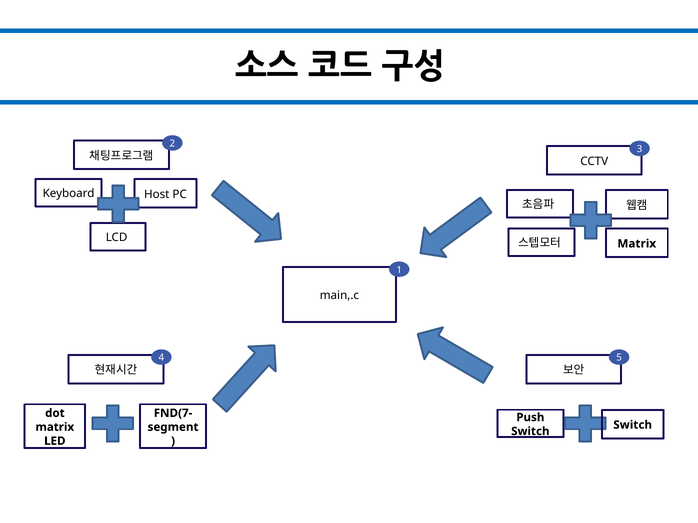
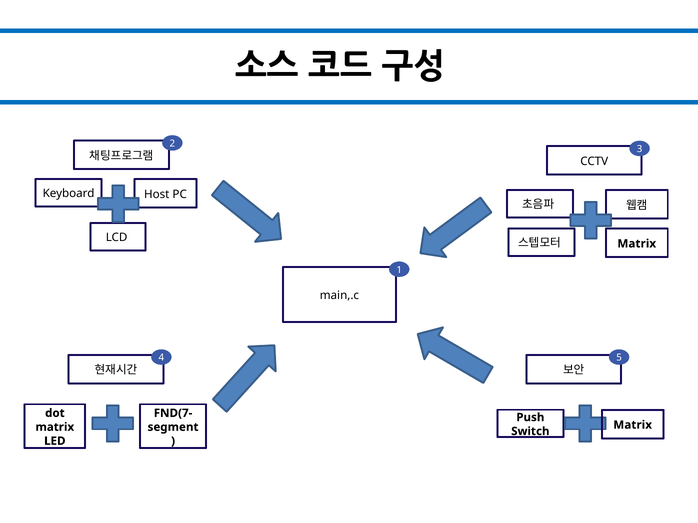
Switch at (633, 425): Switch -> Matrix
